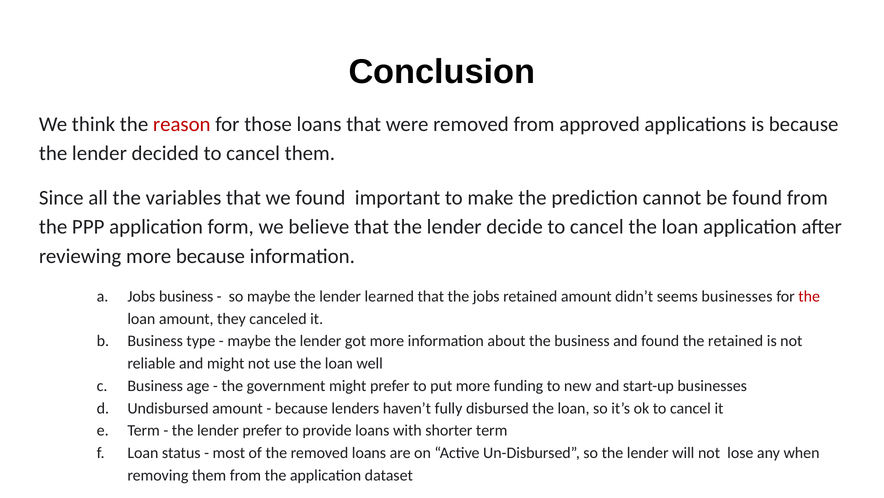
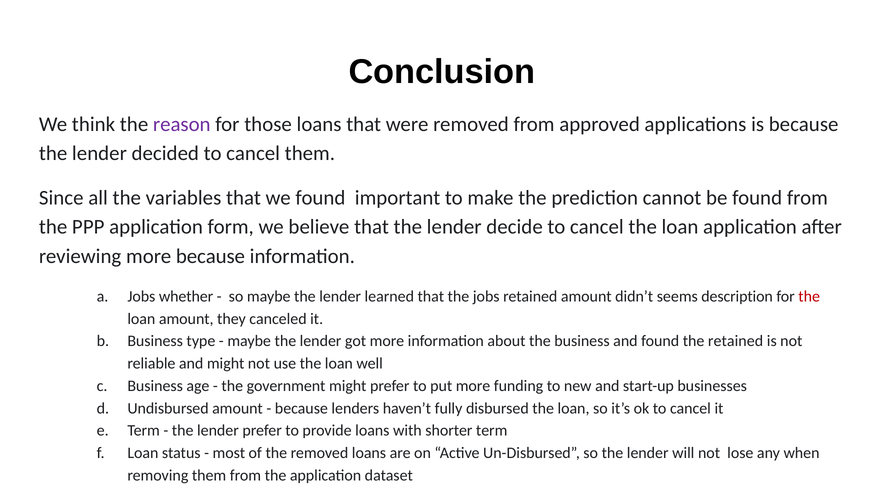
reason colour: red -> purple
Jobs business: business -> whether
seems businesses: businesses -> description
